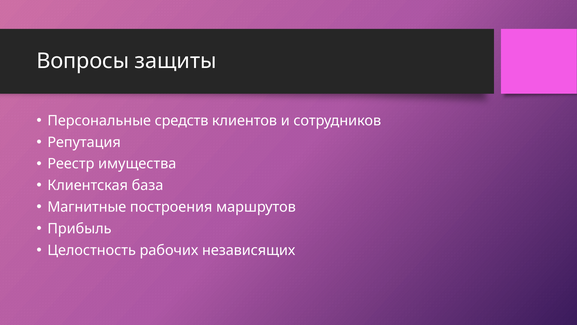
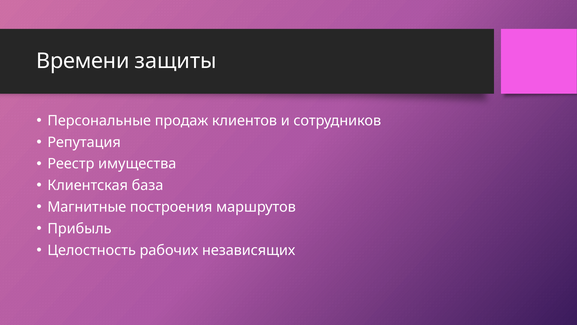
Вопросы: Вопросы -> Времени
средств: средств -> продаж
